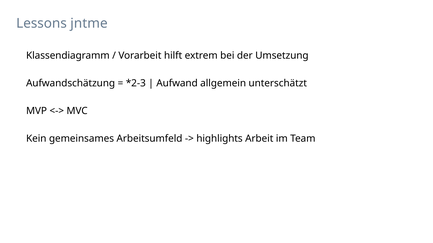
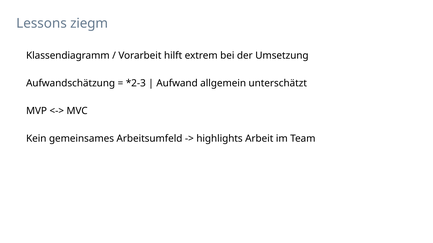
jntme: jntme -> ziegm
